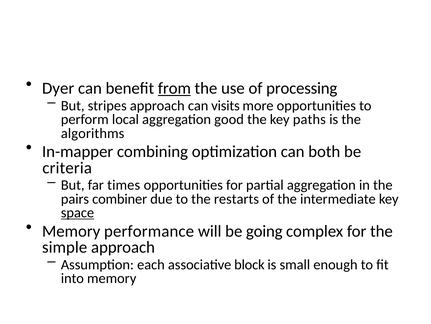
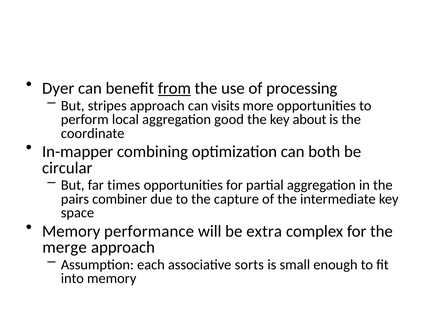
paths: paths -> about
algorithms: algorithms -> coordinate
criteria: criteria -> circular
restarts: restarts -> capture
space underline: present -> none
going: going -> extra
simple: simple -> merge
block: block -> sorts
